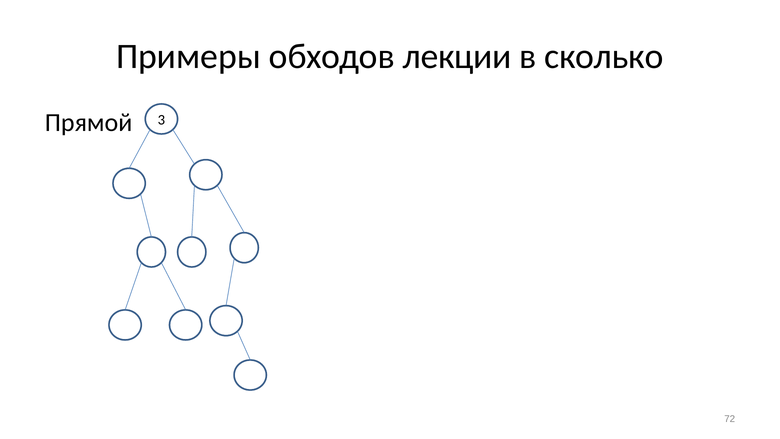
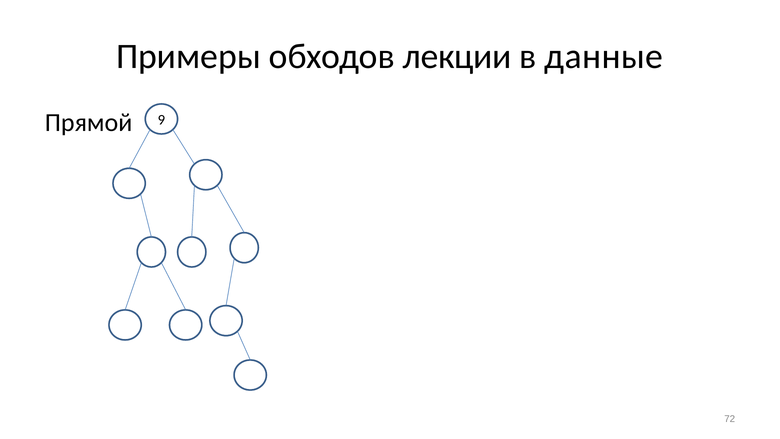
сколько: сколько -> данные
Прямой 3: 3 -> 9
